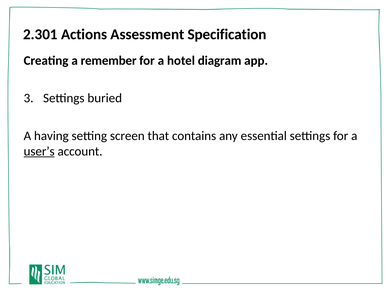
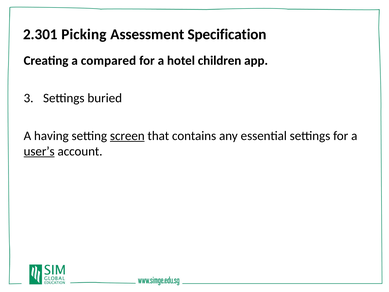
Actions: Actions -> Picking
remember: remember -> compared
diagram: diagram -> children
screen underline: none -> present
